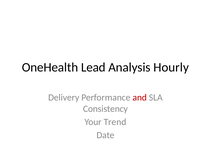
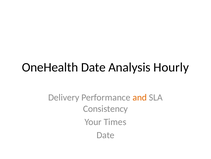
OneHealth Lead: Lead -> Date
and colour: red -> orange
Trend: Trend -> Times
